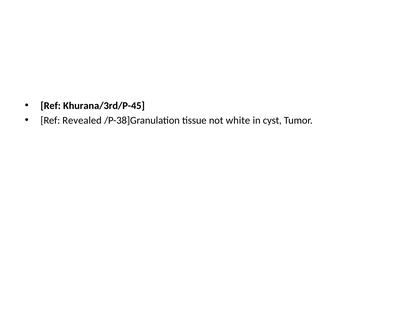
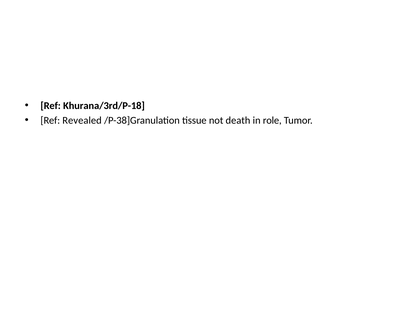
Khurana/3rd/P-45: Khurana/3rd/P-45 -> Khurana/3rd/P-18
white: white -> death
cyst: cyst -> role
